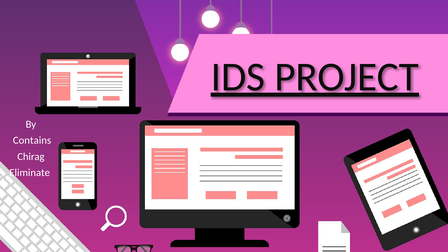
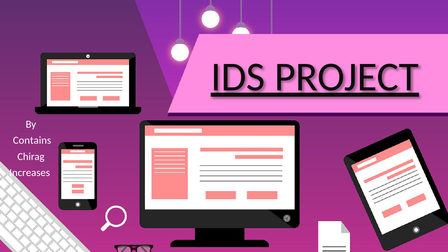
Eliminate: Eliminate -> Increases
